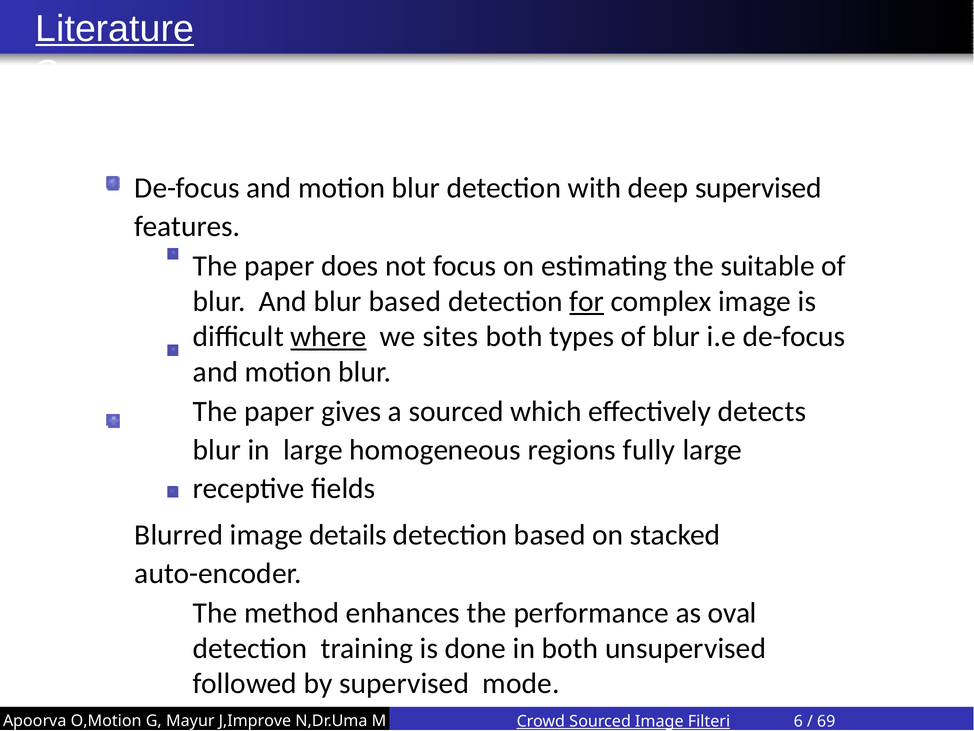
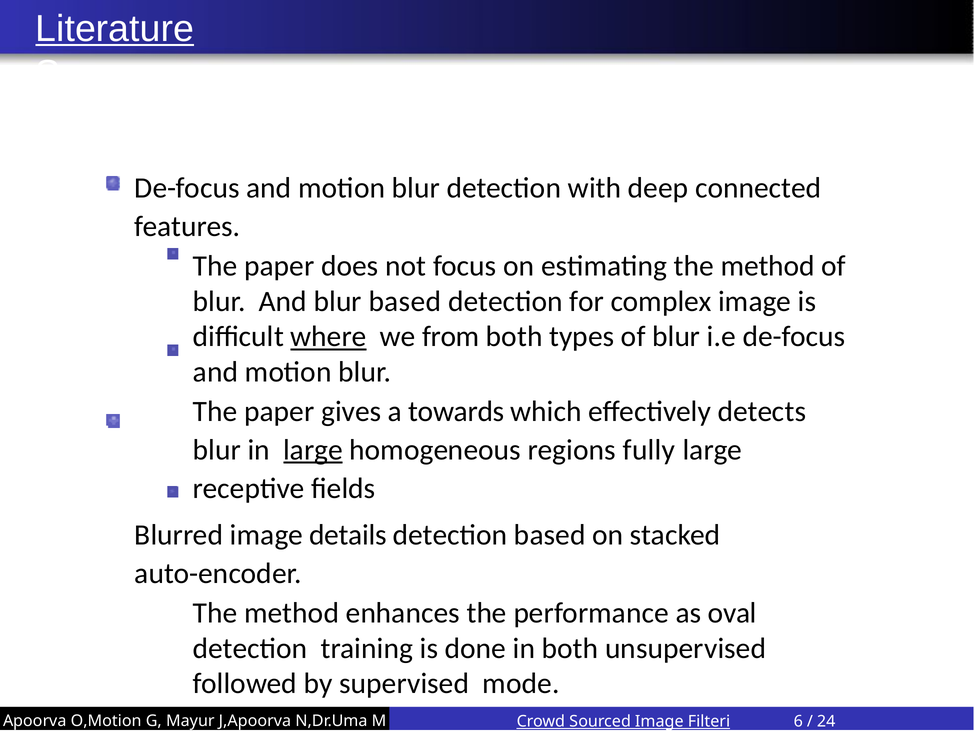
deep supervised: supervised -> connected
estimating the suitable: suitable -> method
for underline: present -> none
sites: sites -> from
a sourced: sourced -> towards
large at (313, 450) underline: none -> present
J,Improve: J,Improve -> J,Apoorva
69: 69 -> 24
